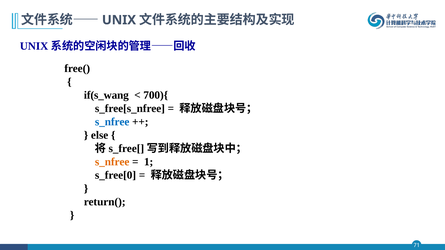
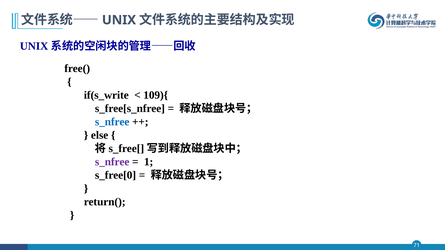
if(s_wang: if(s_wang -> if(s_write
700){: 700){ -> 109){
s_nfree at (112, 162) colour: orange -> purple
